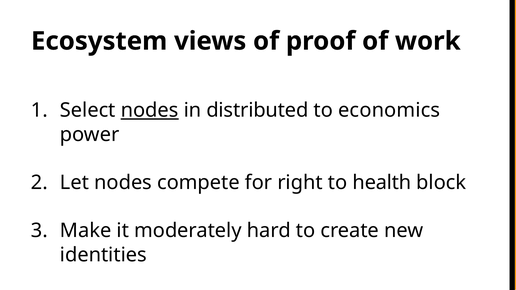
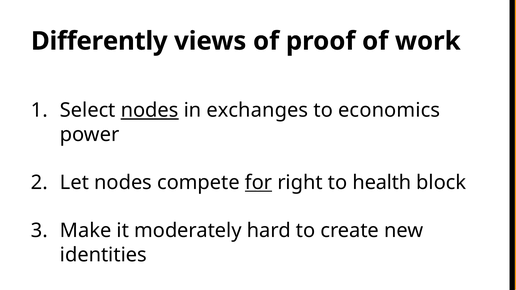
Ecosystem: Ecosystem -> Differently
distributed: distributed -> exchanges
for underline: none -> present
